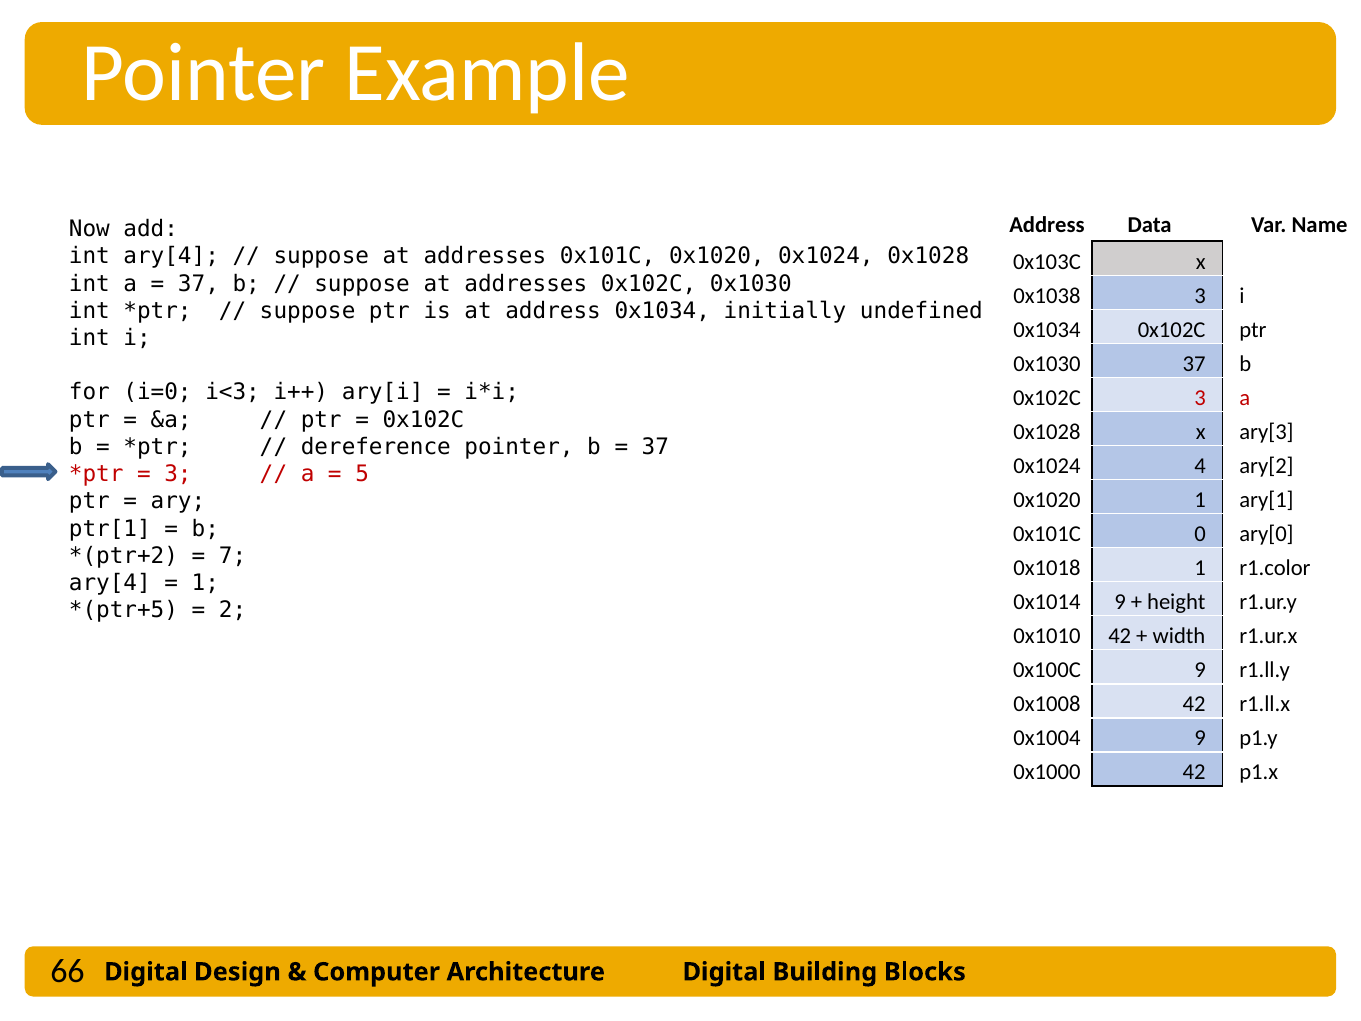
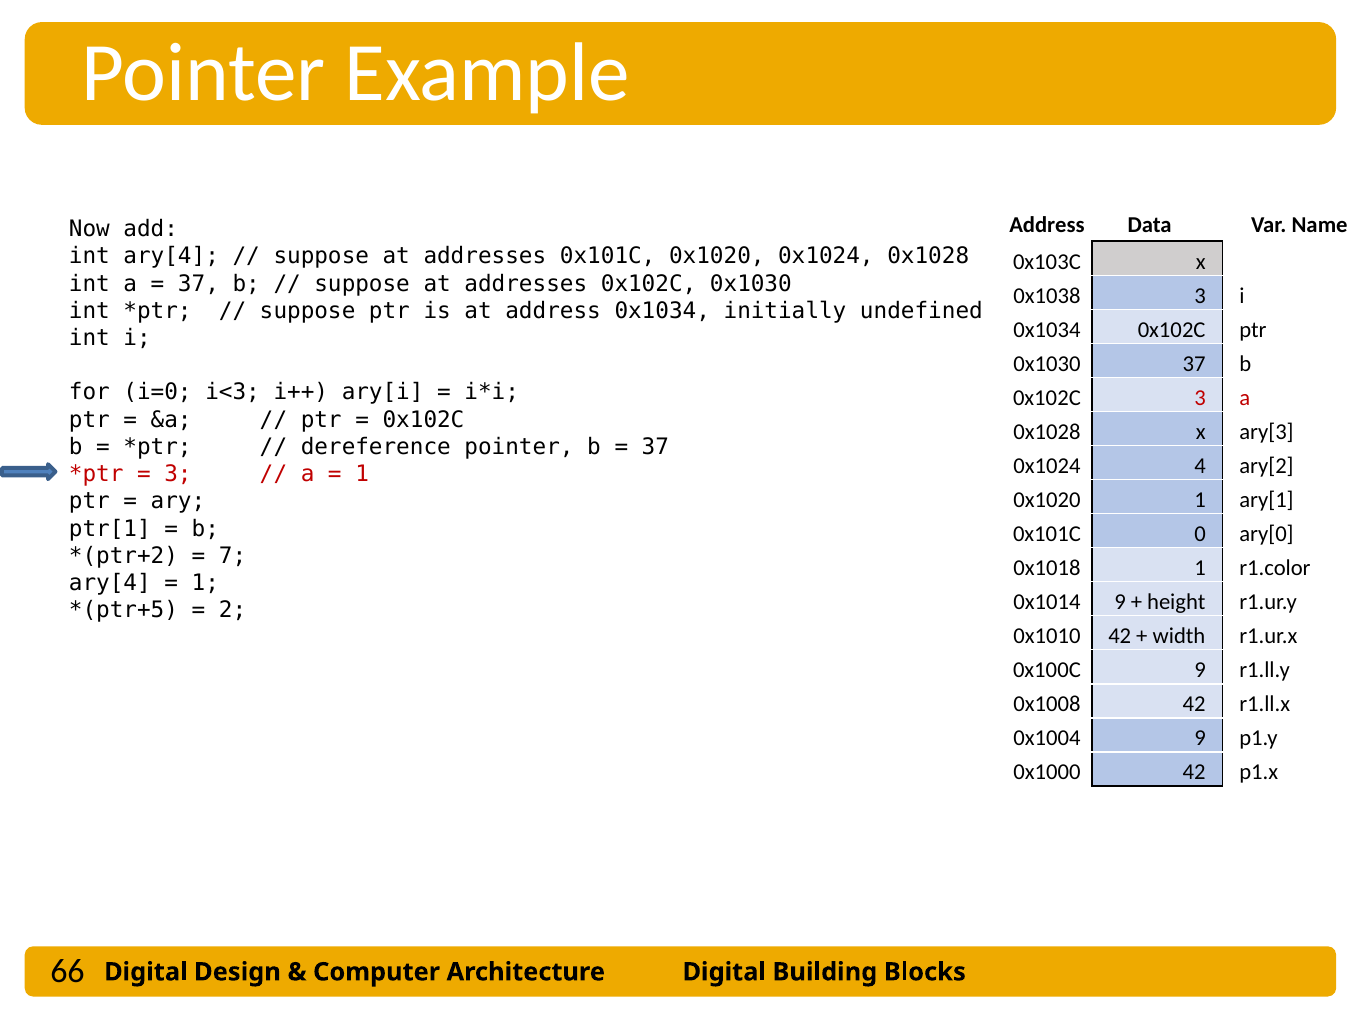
5 at (362, 474): 5 -> 1
